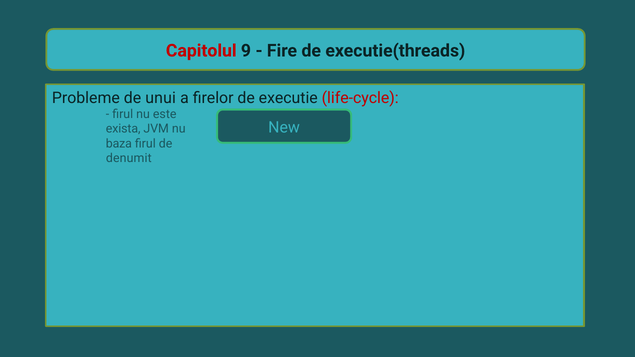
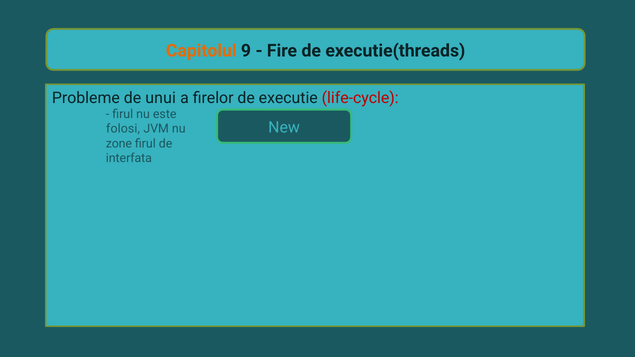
Capitolul colour: red -> orange
exista: exista -> folosi
baza: baza -> zone
denumit: denumit -> interfata
